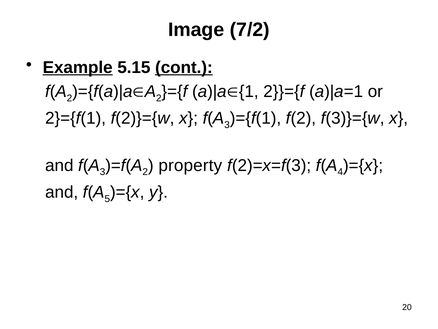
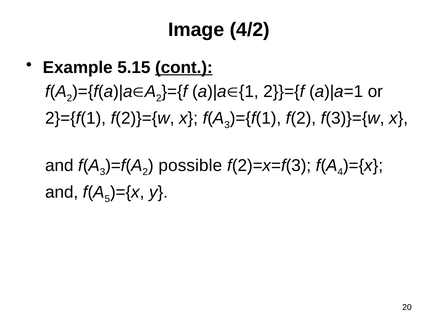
7/2: 7/2 -> 4/2
Example underline: present -> none
property: property -> possible
